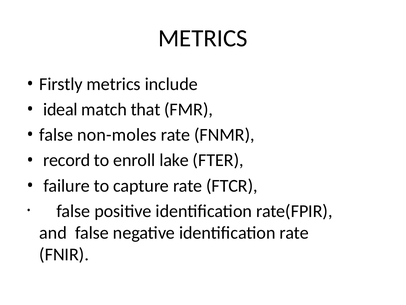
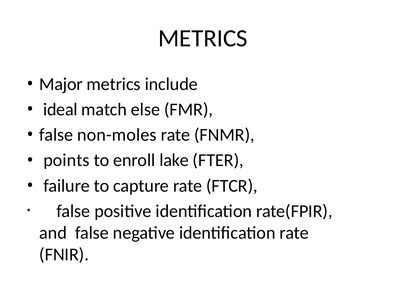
Firstly: Firstly -> Major
that: that -> else
record: record -> points
